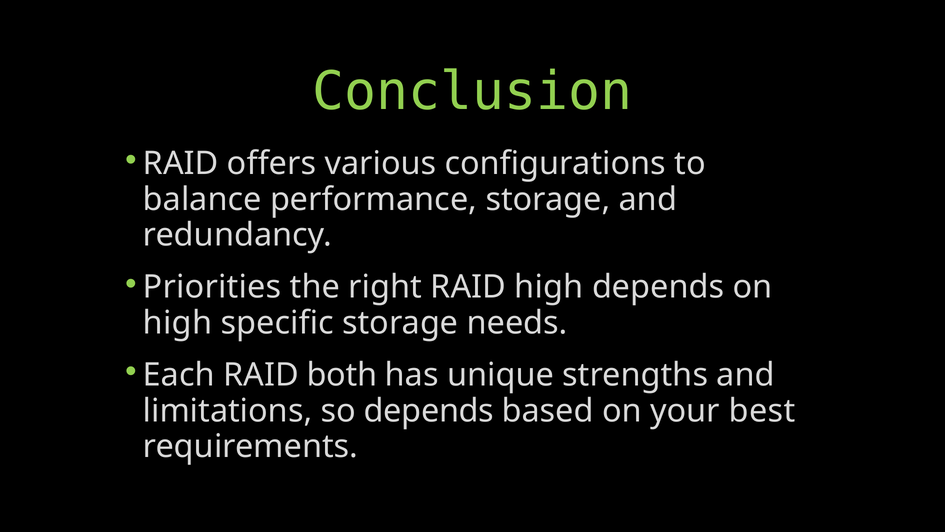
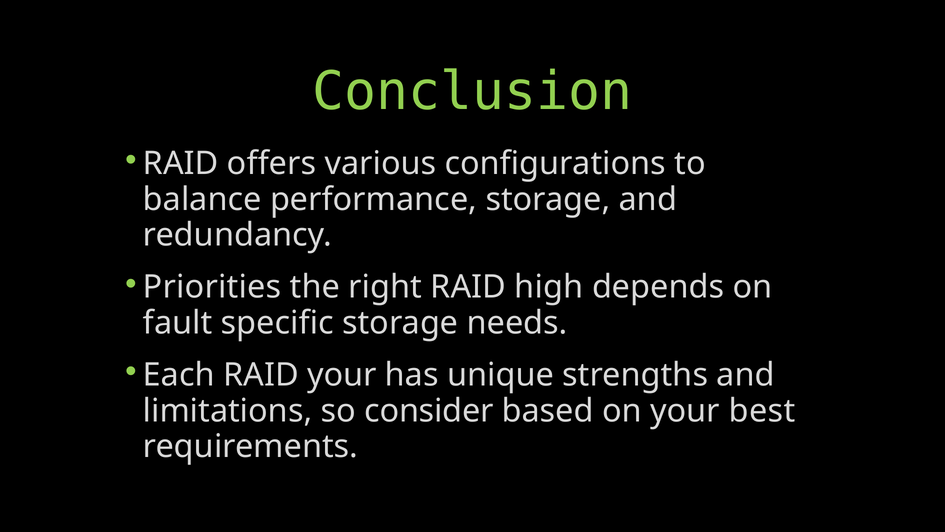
high at (178, 323): high -> fault
RAID both: both -> your
so depends: depends -> consider
